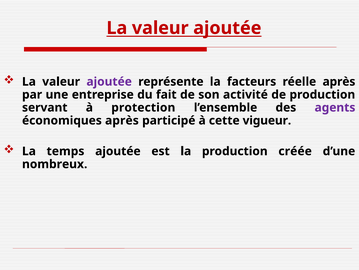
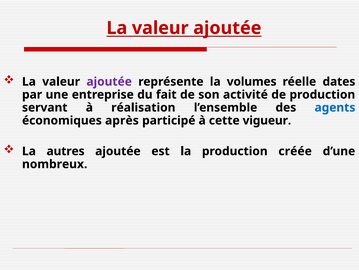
facteurs: facteurs -> volumes
réelle après: après -> dates
protection: protection -> réalisation
agents colour: purple -> blue
temps: temps -> autres
